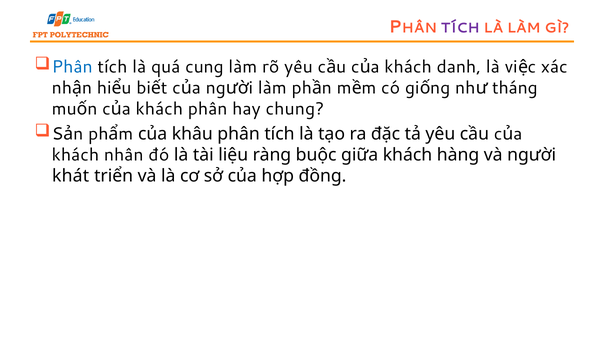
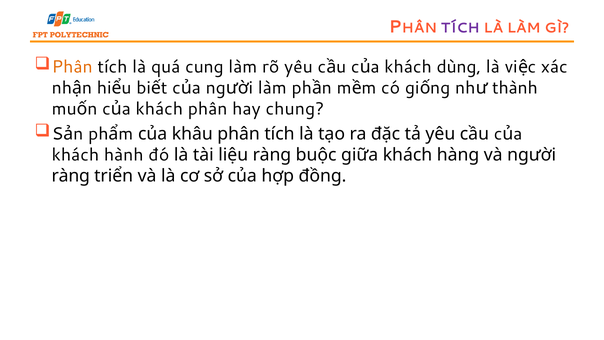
Phân at (72, 67) colour: blue -> orange
danh: danh -> dùng
tháng: tháng -> thành
nhân: nhân -> hành
khát at (71, 176): khát -> ràng
